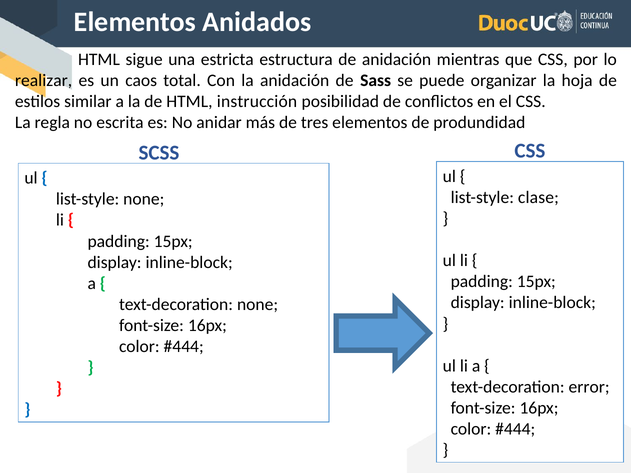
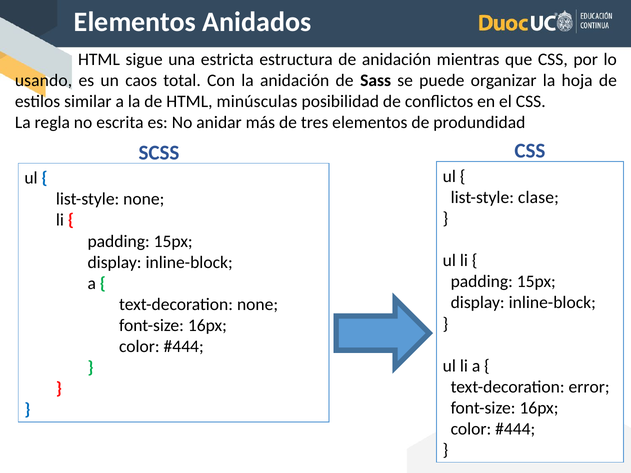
realizar: realizar -> usando
instrucción: instrucción -> minúsculas
